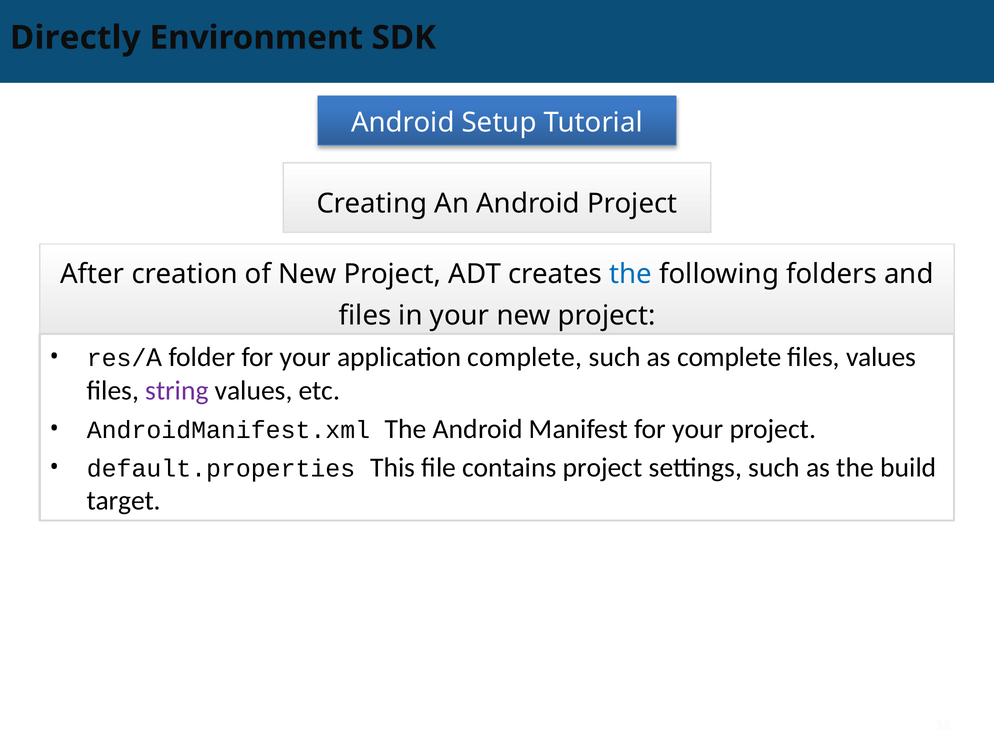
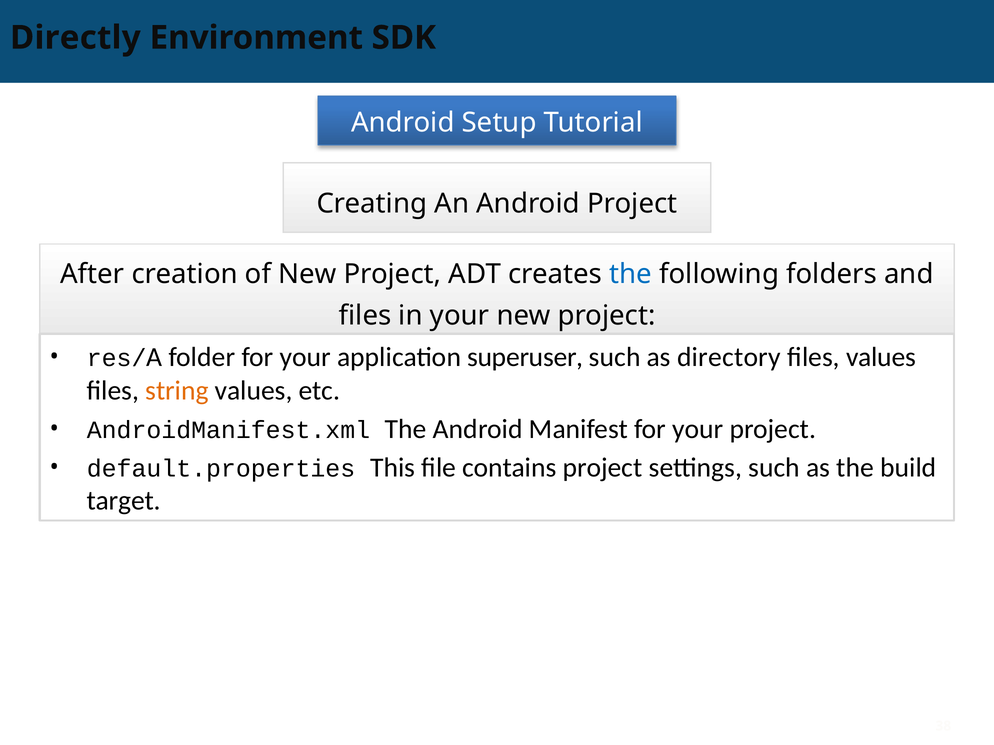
application complete: complete -> superuser
as complete: complete -> directory
string colour: purple -> orange
